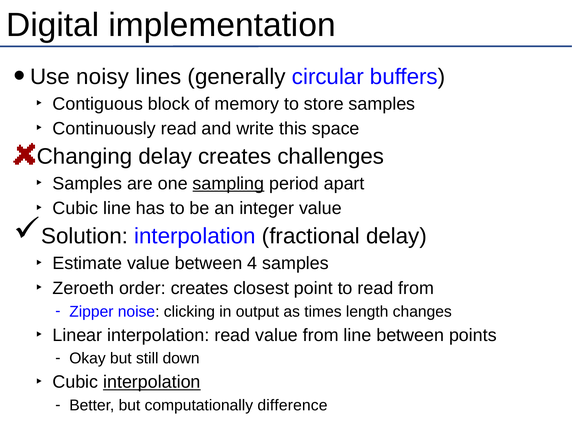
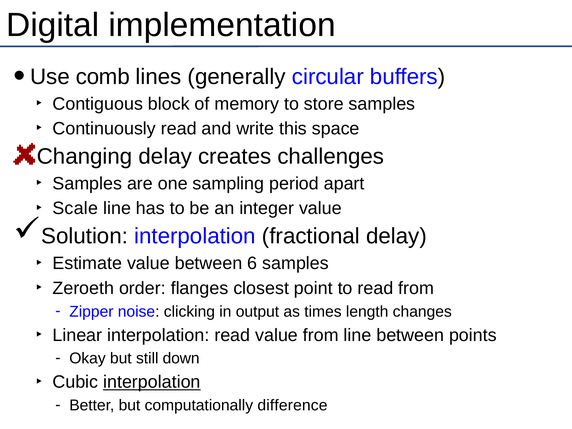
noisy: noisy -> comb
sampling underline: present -> none
Cubic at (75, 208): Cubic -> Scale
4: 4 -> 6
order creates: creates -> flanges
